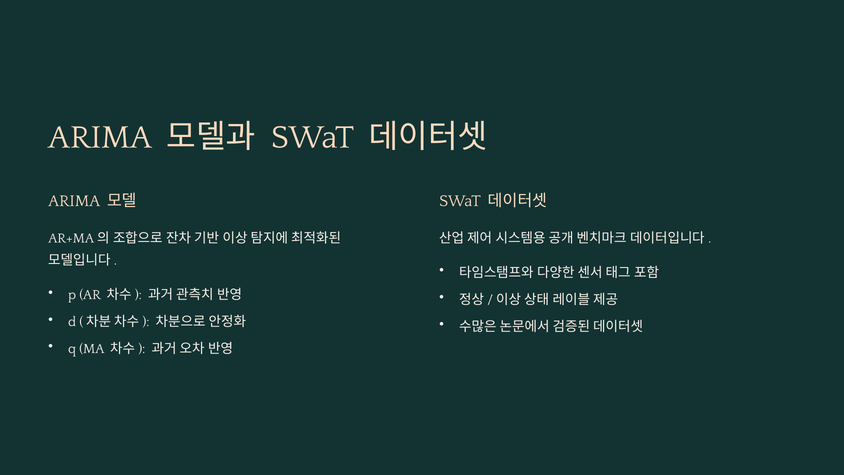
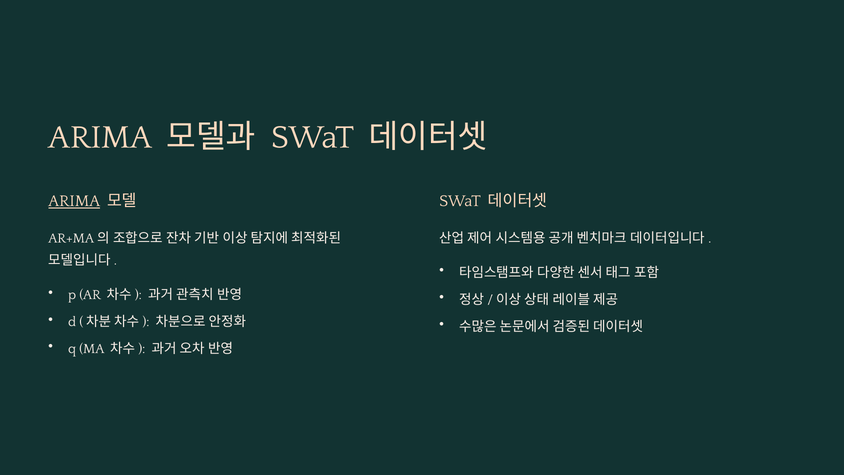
ARIMA at (74, 201) underline: none -> present
